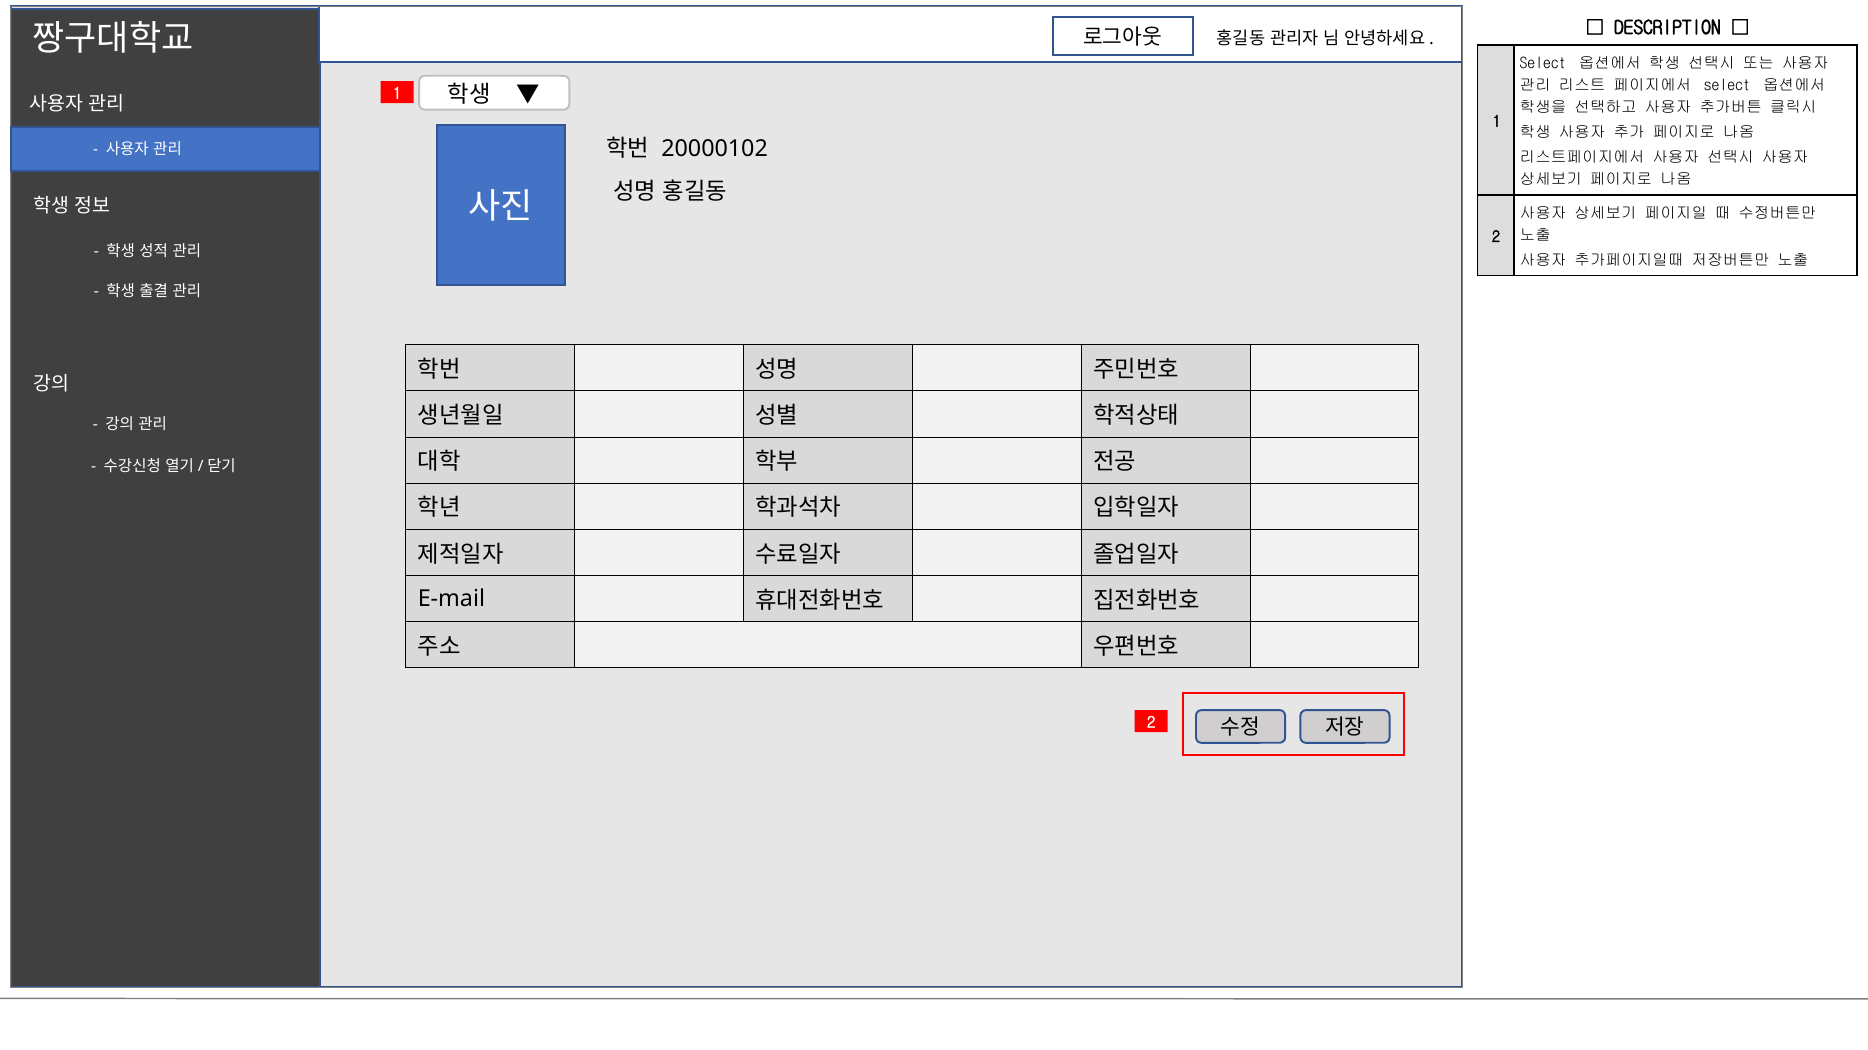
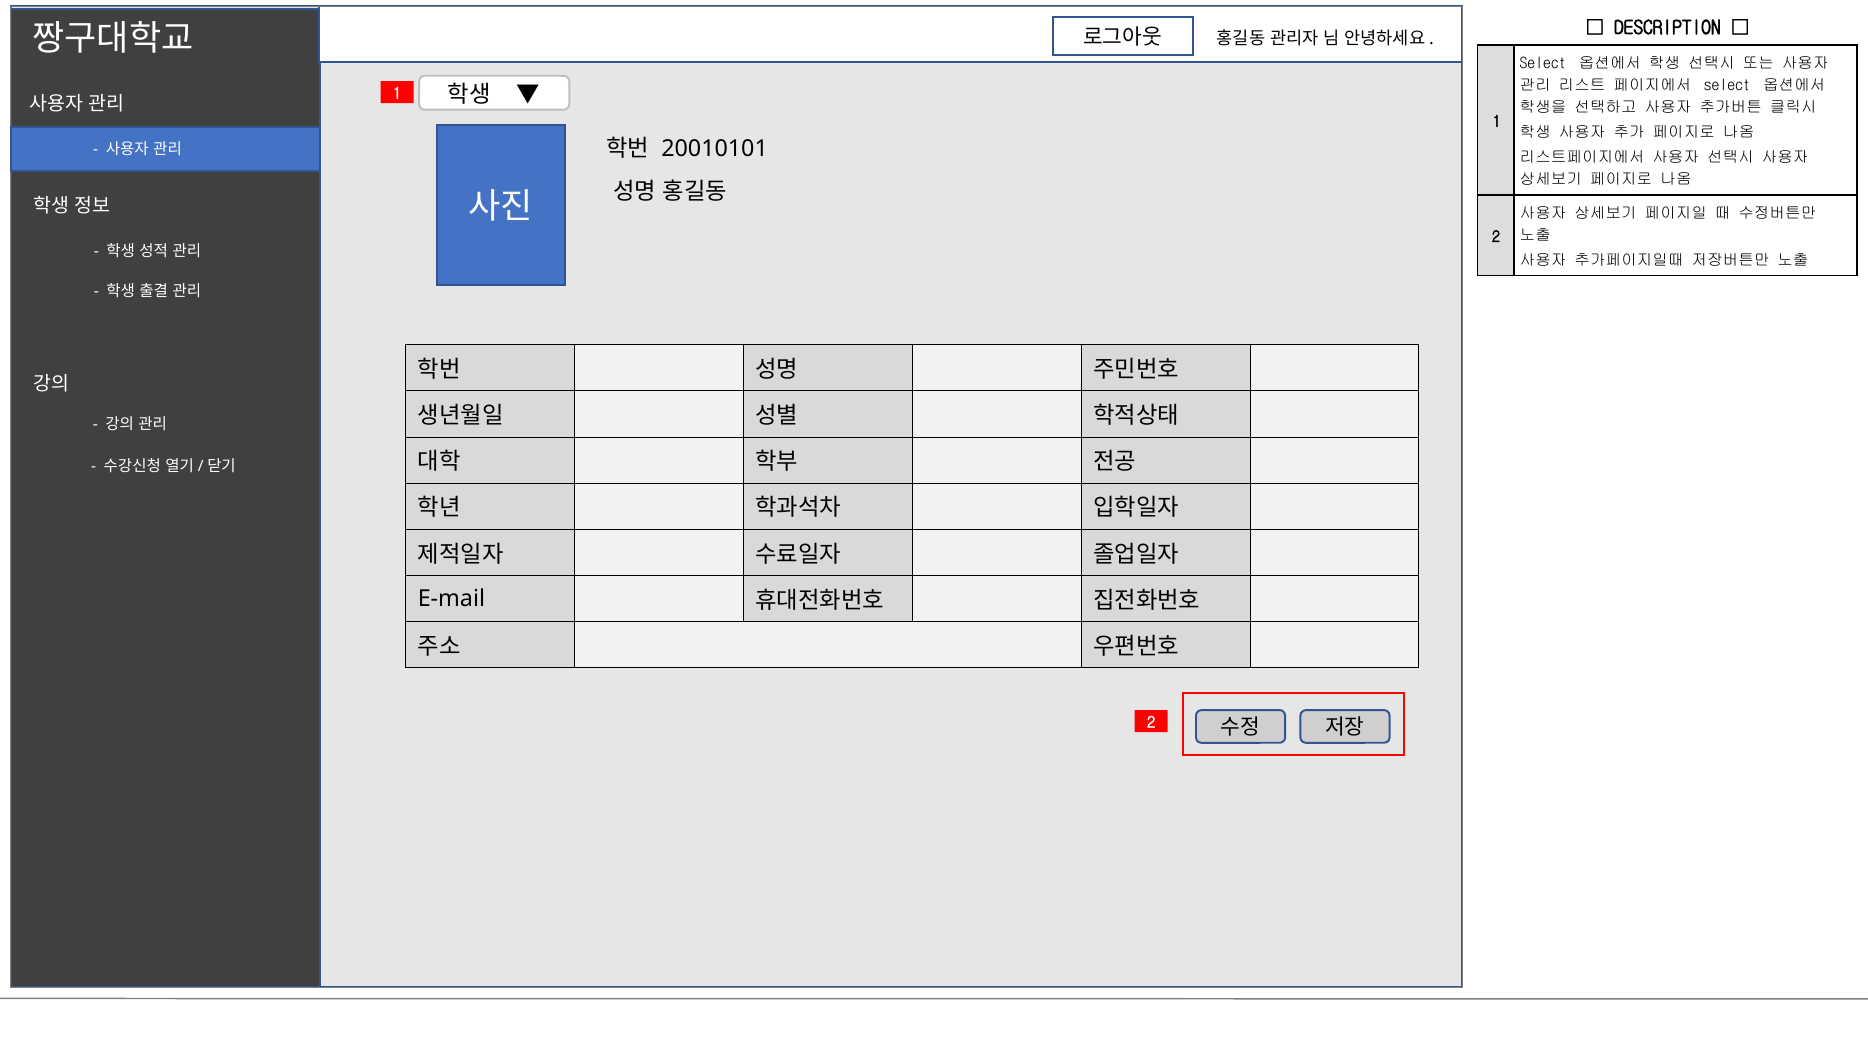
20000102: 20000102 -> 20010101
